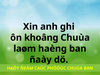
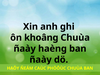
laøm at (25, 49): laøm -> ñaày
